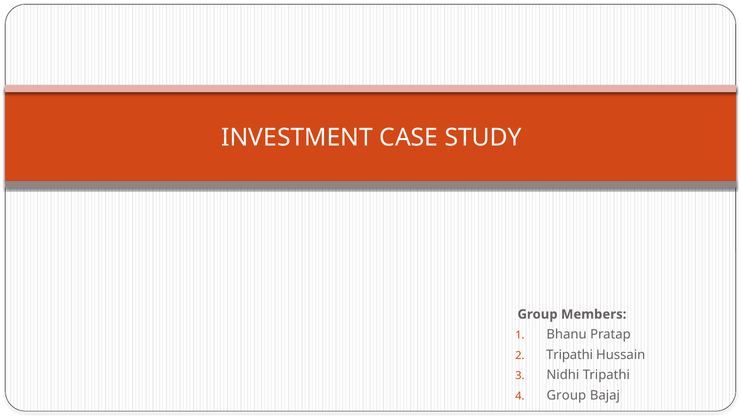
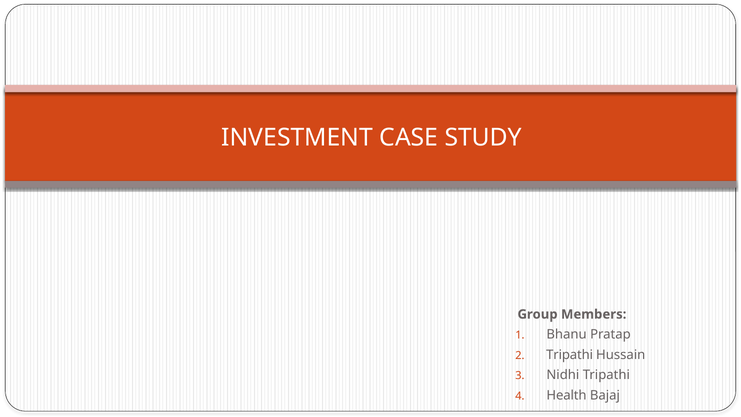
Group at (566, 395): Group -> Health
